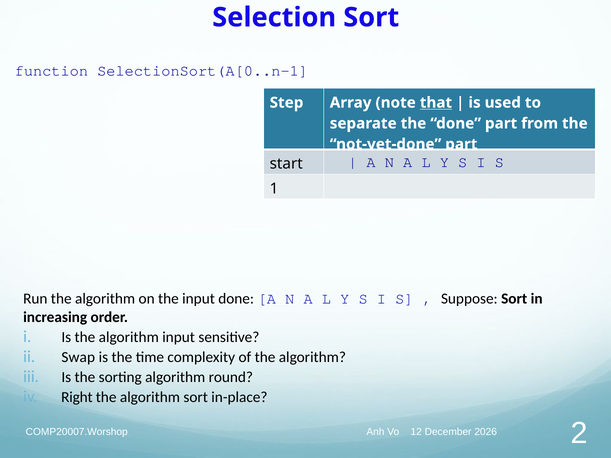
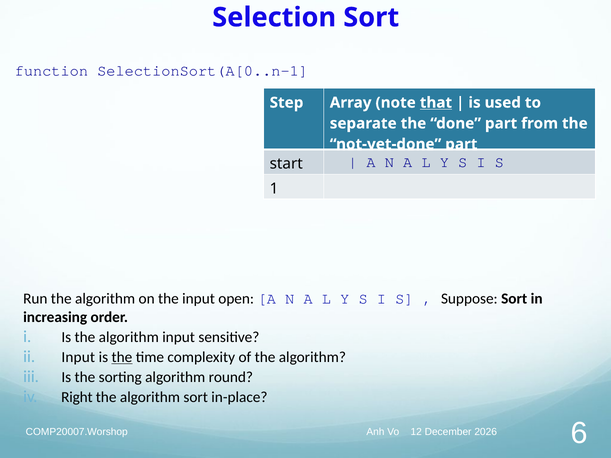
input done: done -> open
Swap at (78, 357): Swap -> Input
the at (122, 357) underline: none -> present
2: 2 -> 6
